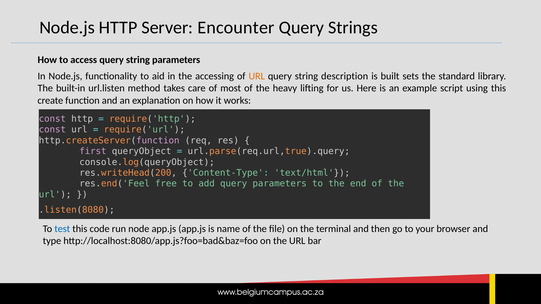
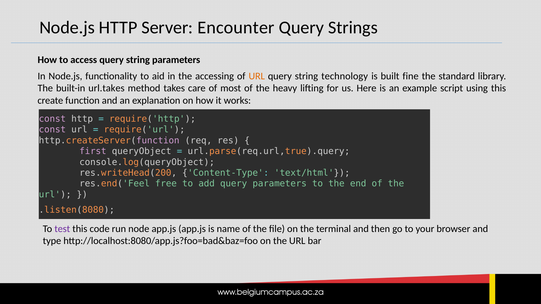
description: description -> technology
sets: sets -> fine
url.listen: url.listen -> url.takes
test colour: blue -> purple
